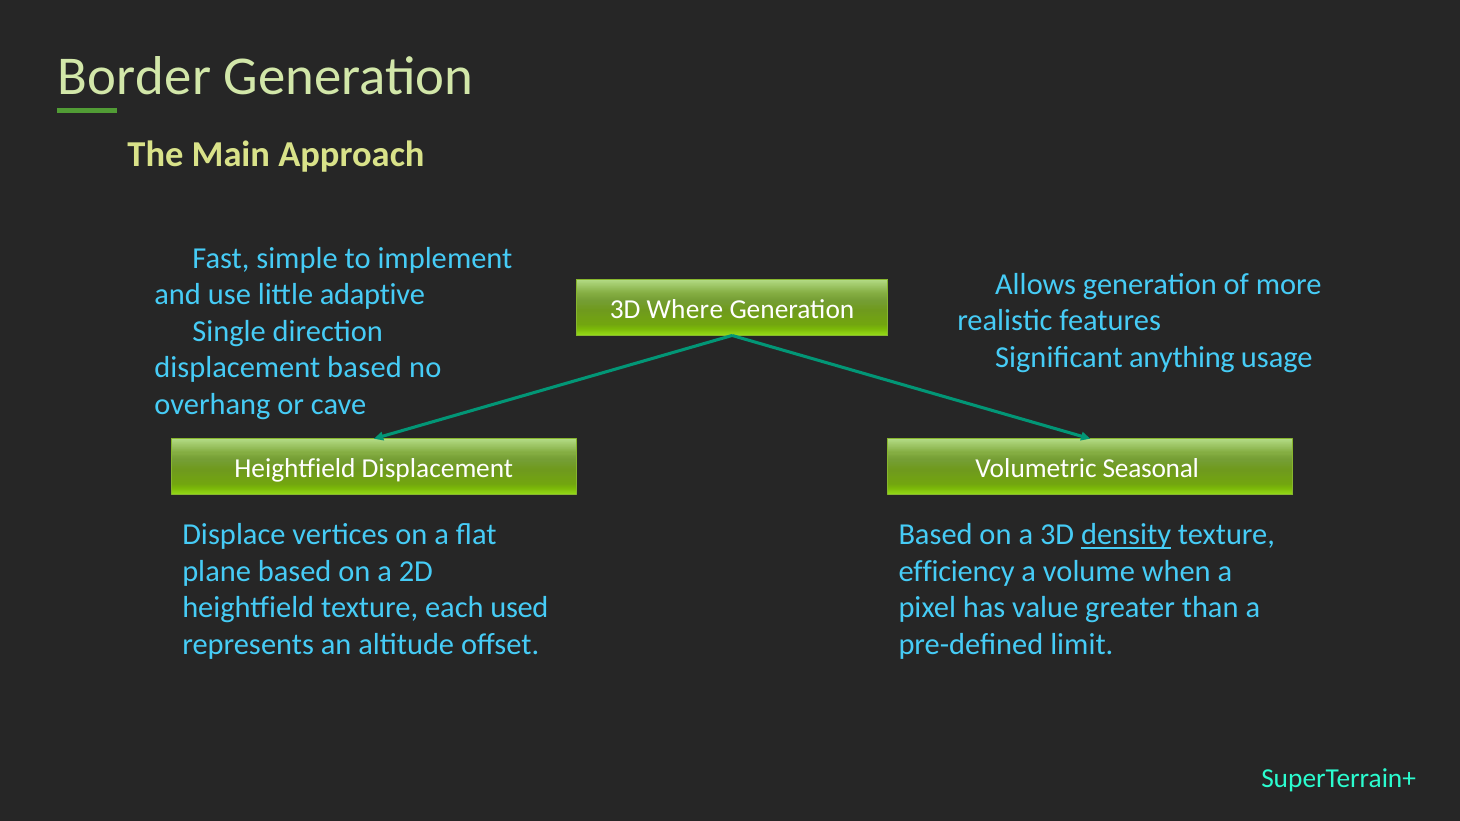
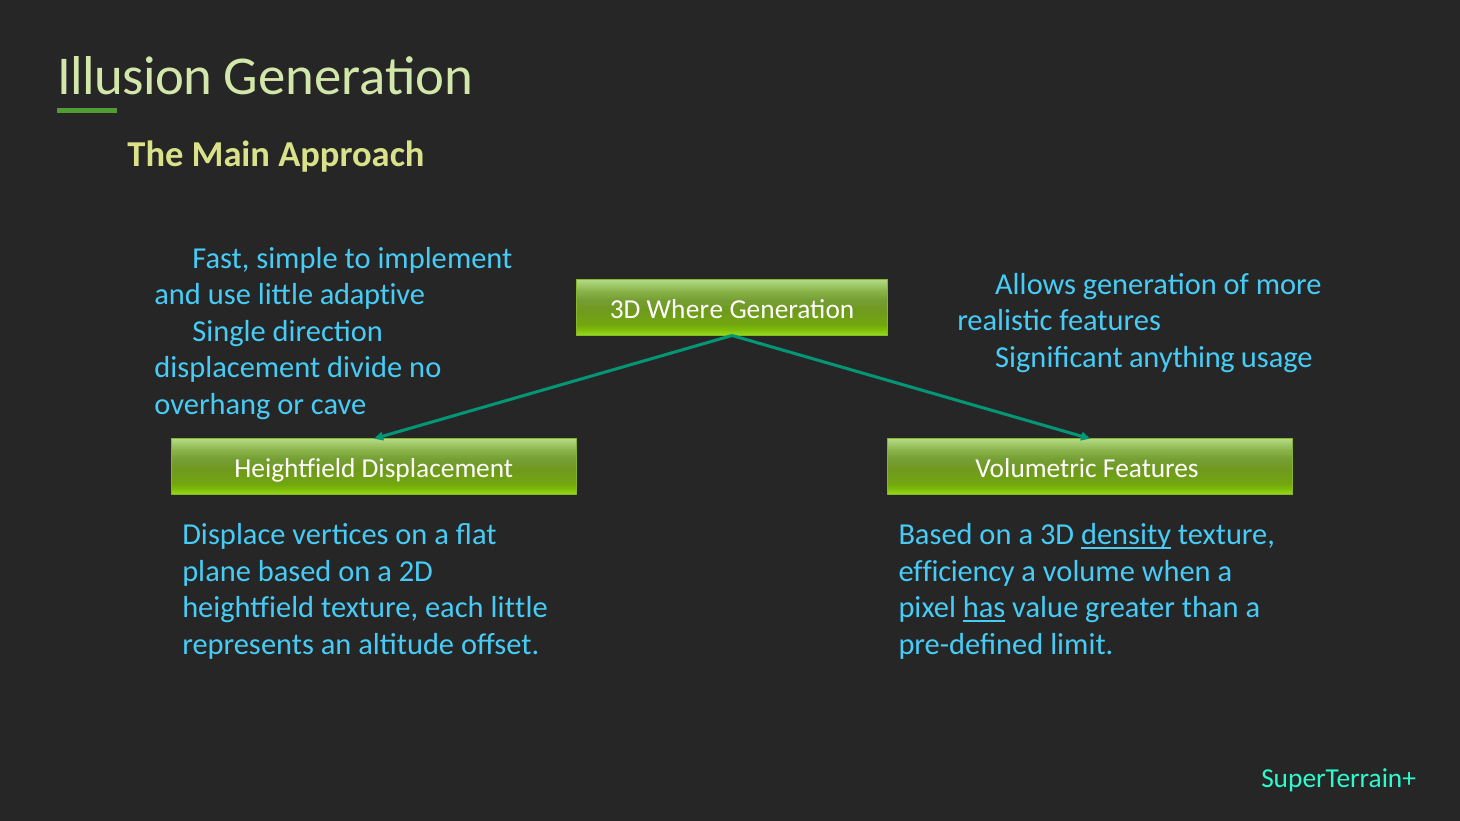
Border: Border -> Illusion
displacement based: based -> divide
Volumetric Seasonal: Seasonal -> Features
each used: used -> little
has underline: none -> present
